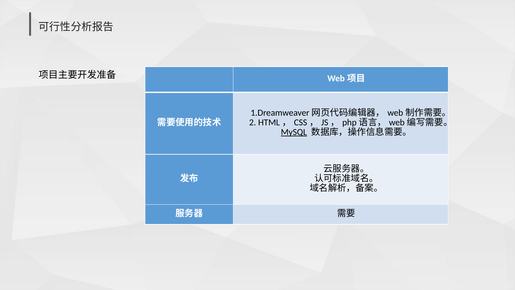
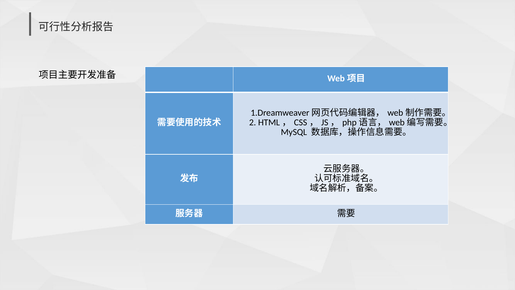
MySQL underline: present -> none
